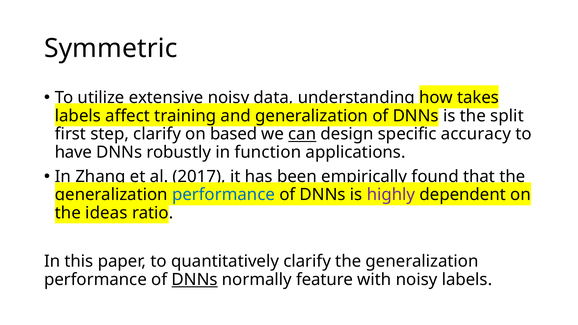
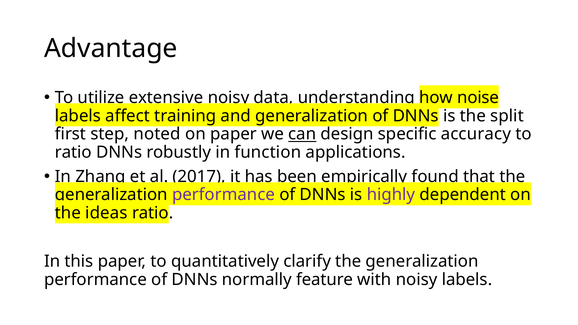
Symmetric: Symmetric -> Advantage
takes: takes -> noise
step clarify: clarify -> noted
on based: based -> paper
have at (73, 152): have -> ratio
performance at (224, 195) colour: blue -> purple
DNNs at (195, 280) underline: present -> none
